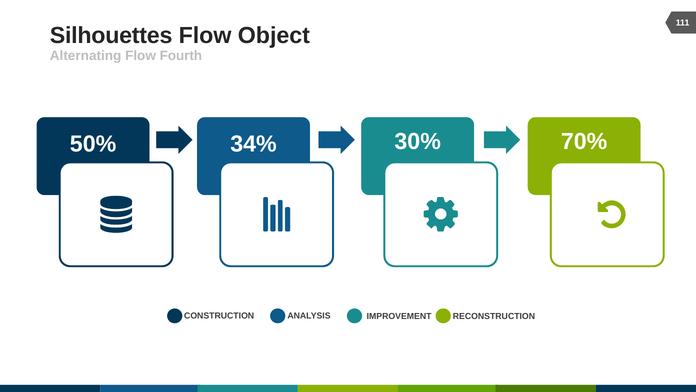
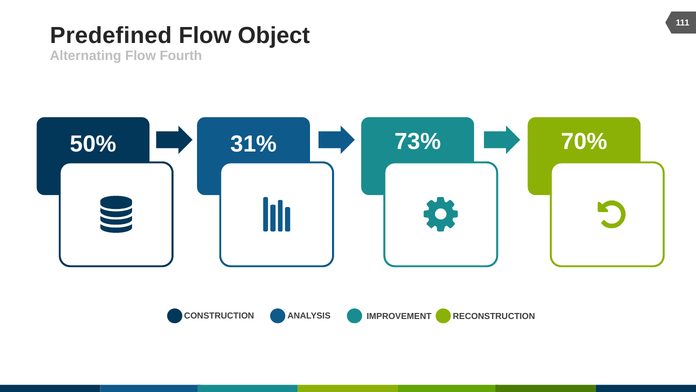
Silhouettes: Silhouettes -> Predefined
34%: 34% -> 31%
30%: 30% -> 73%
